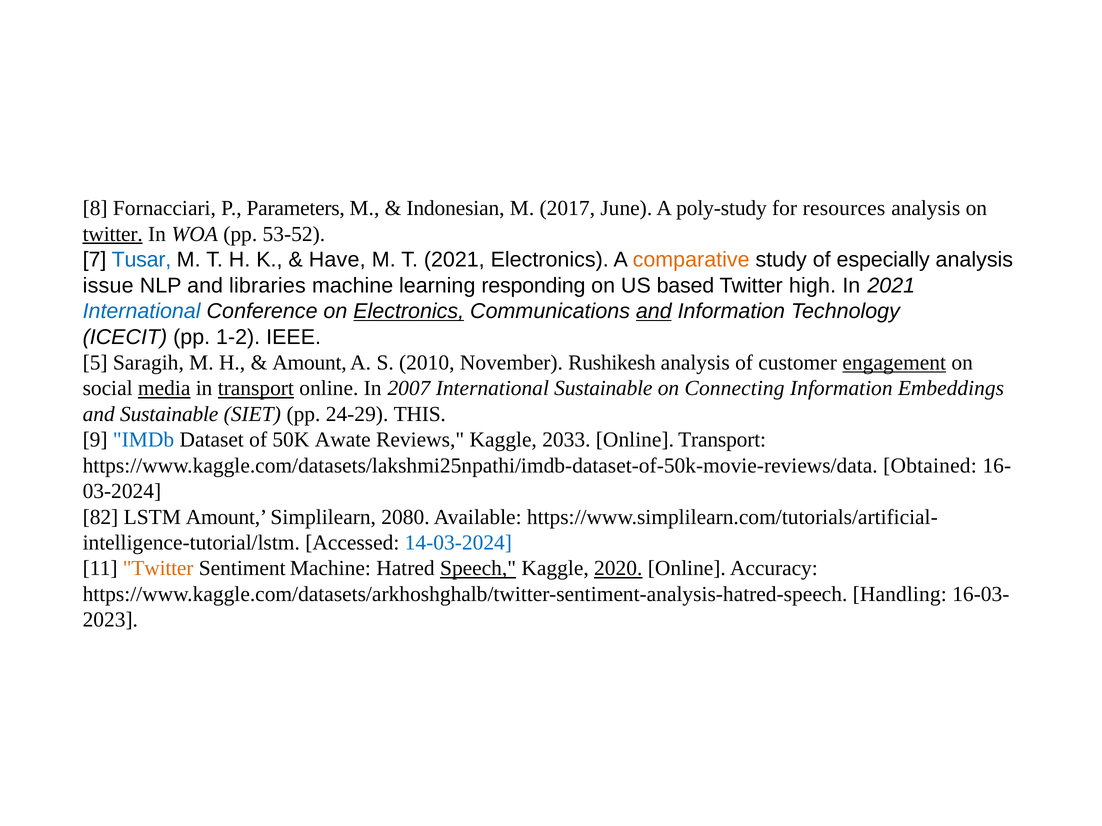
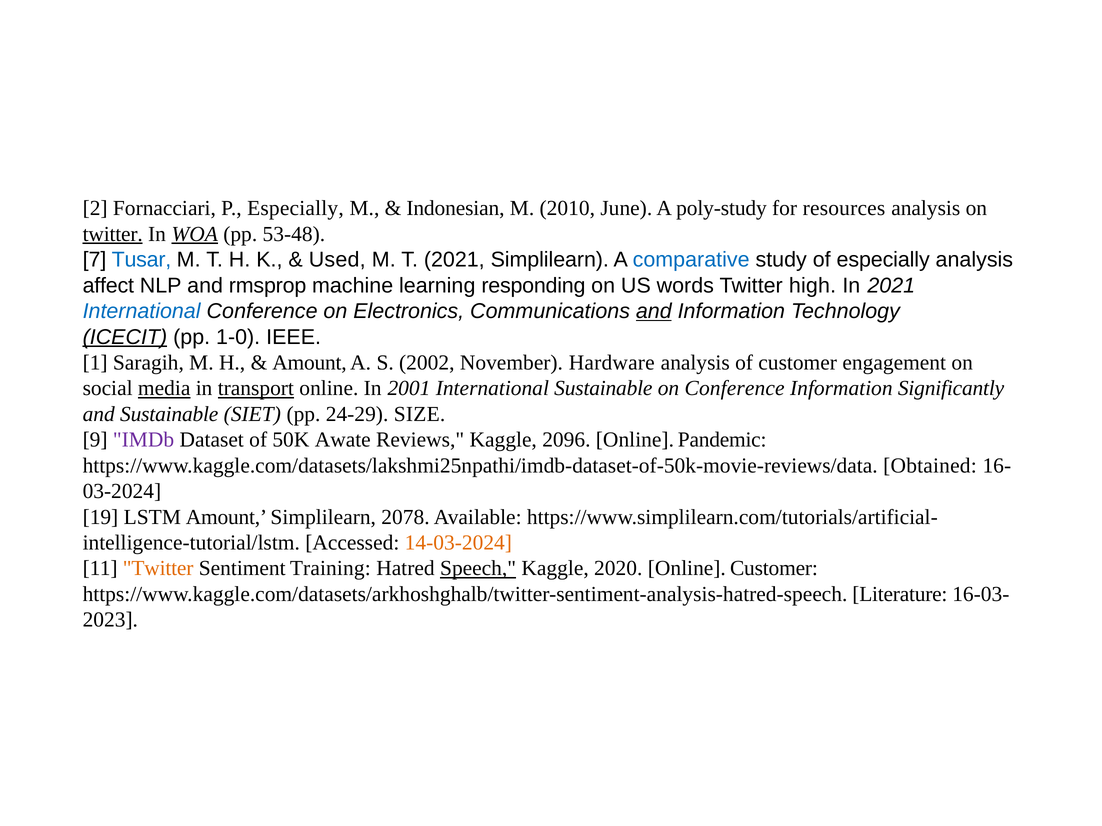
8: 8 -> 2
P Parameters: Parameters -> Especially
2017: 2017 -> 2010
WOA underline: none -> present
53-52: 53-52 -> 53-48
Have: Have -> Used
2021 Electronics: Electronics -> Simplilearn
comparative colour: orange -> blue
issue: issue -> affect
libraries: libraries -> rmsprop
based: based -> words
Electronics at (409, 311) underline: present -> none
ICECIT underline: none -> present
1-2: 1-2 -> 1-0
5: 5 -> 1
2010: 2010 -> 2002
Rushikesh: Rushikesh -> Hardware
engagement underline: present -> none
2007: 2007 -> 2001
on Connecting: Connecting -> Conference
Embeddings: Embeddings -> Significantly
THIS: THIS -> SIZE
IMDb colour: blue -> purple
2033: 2033 -> 2096
Online Transport: Transport -> Pandemic
82: 82 -> 19
2080: 2080 -> 2078
14-03-2024 colour: blue -> orange
Sentiment Machine: Machine -> Training
2020 underline: present -> none
Online Accuracy: Accuracy -> Customer
Handling: Handling -> Literature
